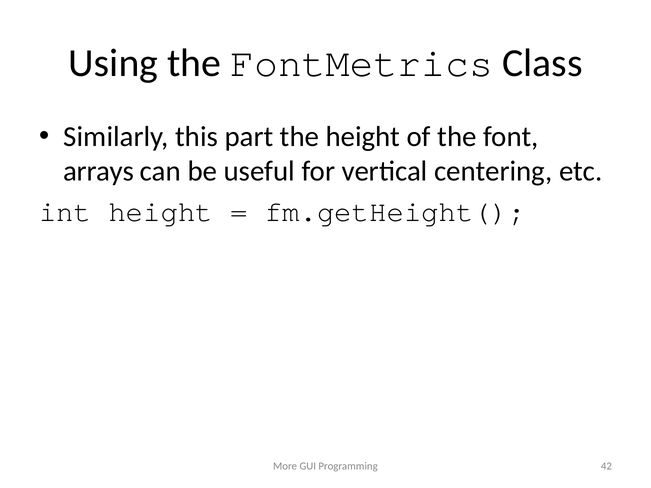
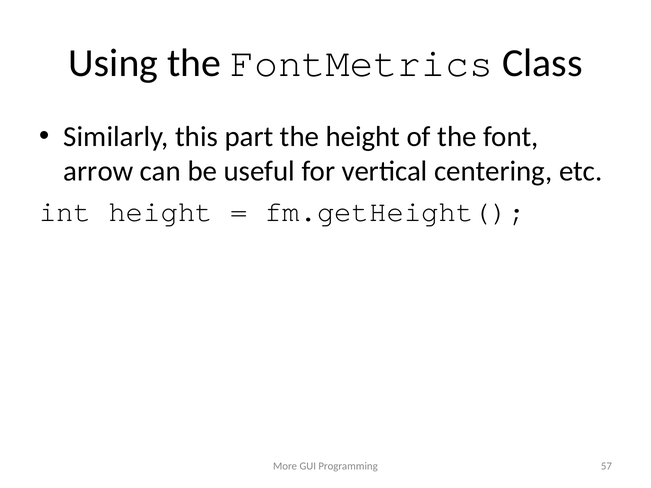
arrays: arrays -> arrow
42: 42 -> 57
